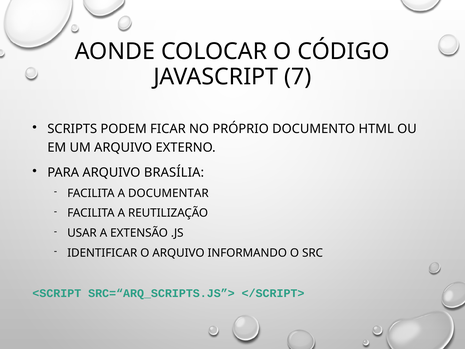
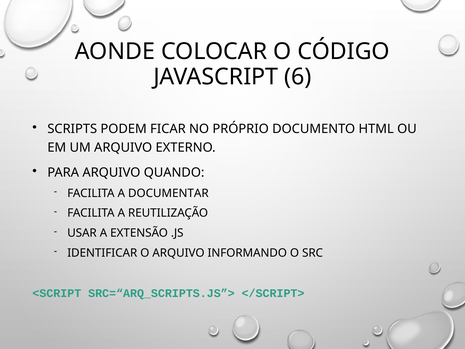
7: 7 -> 6
BRASÍLIA: BRASÍLIA -> QUANDO
